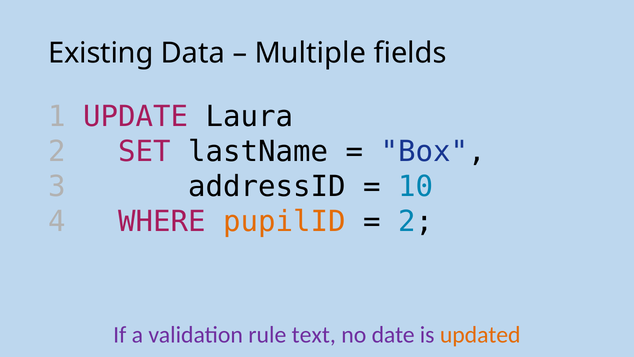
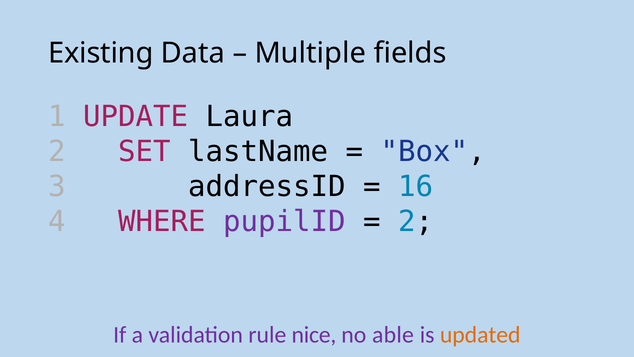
10: 10 -> 16
pupilID colour: orange -> purple
text: text -> nice
date: date -> able
